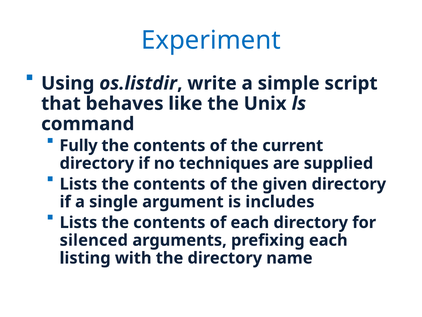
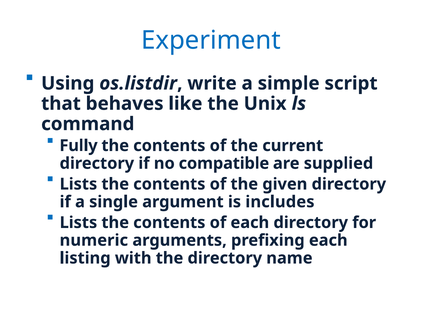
techniques: techniques -> compatible
silenced: silenced -> numeric
